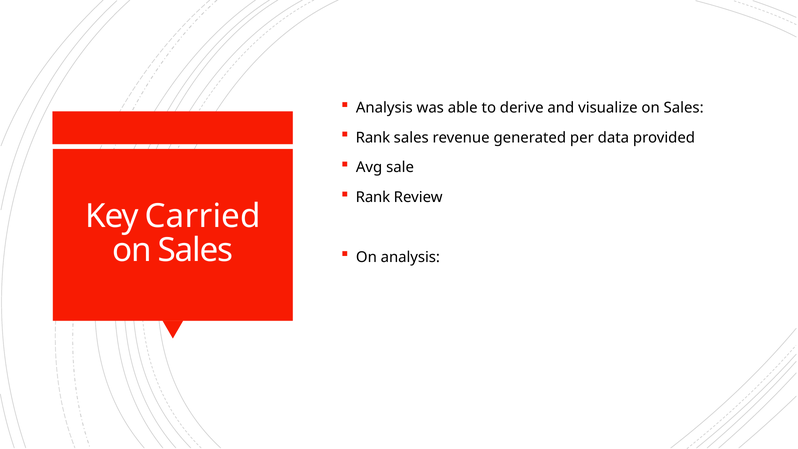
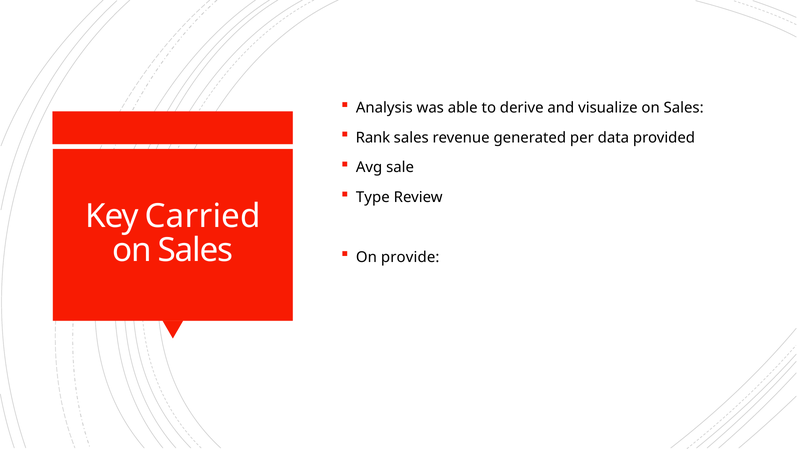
Rank at (373, 197): Rank -> Type
On analysis: analysis -> provide
